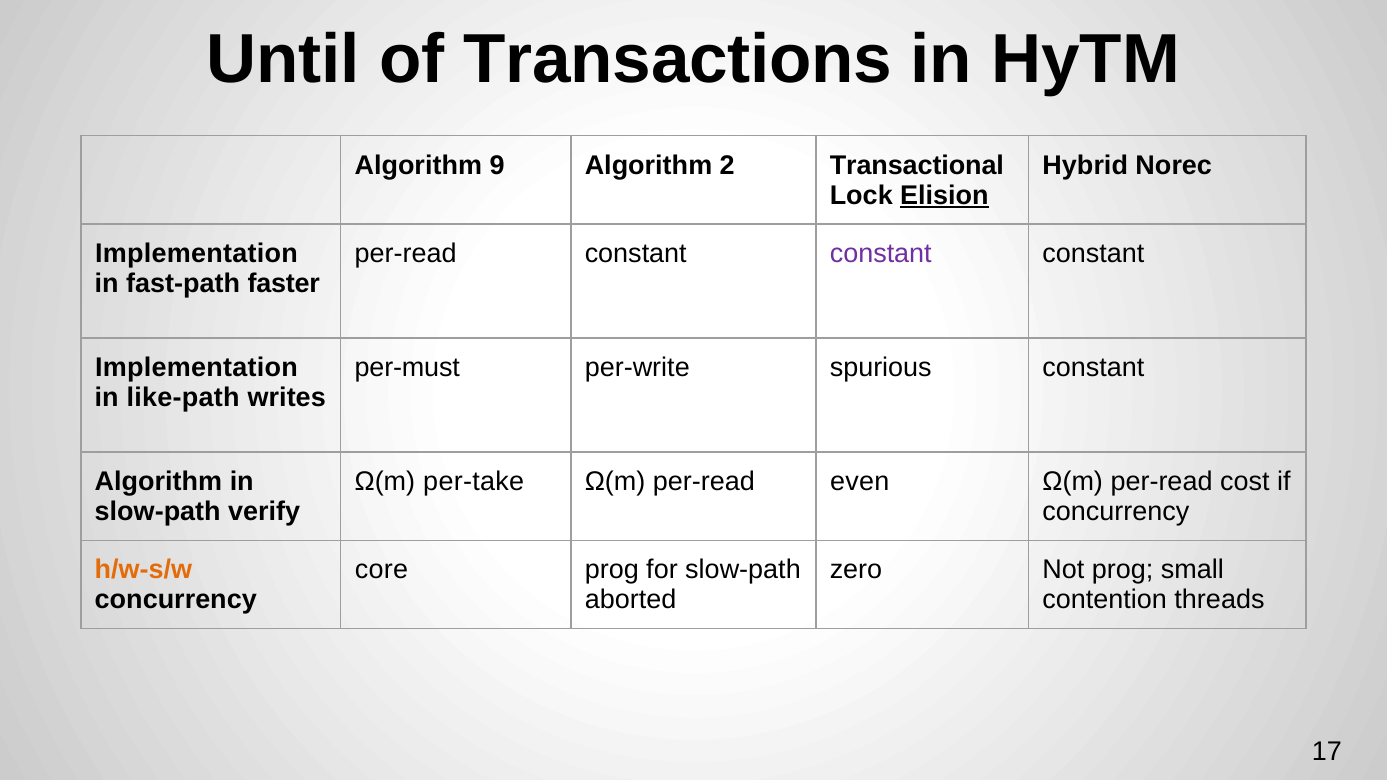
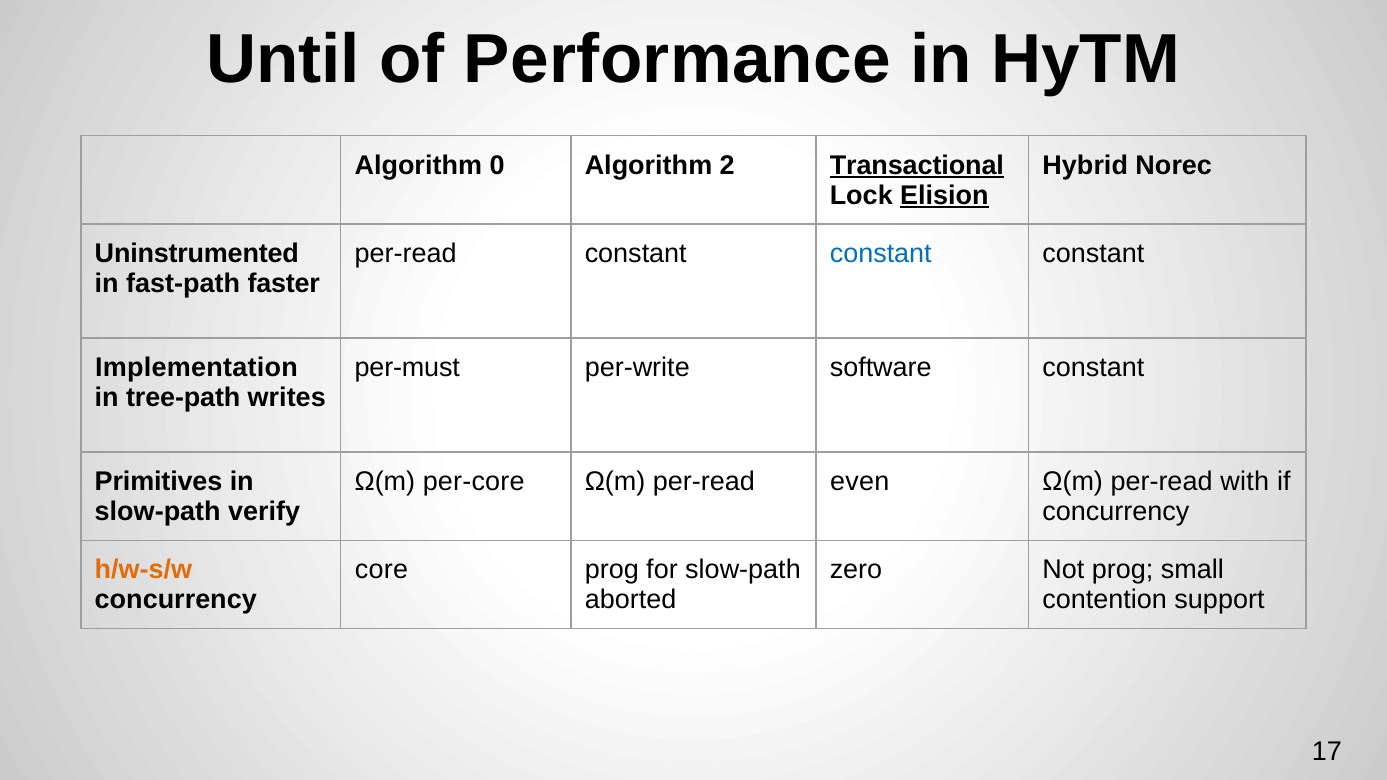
Transactions: Transactions -> Performance
9: 9 -> 0
Transactional underline: none -> present
Implementation at (197, 254): Implementation -> Uninstrumented
constant at (881, 254) colour: purple -> blue
spurious: spurious -> software
like-path: like-path -> tree-path
Algorithm at (158, 481): Algorithm -> Primitives
per-take: per-take -> per-core
cost: cost -> with
threads: threads -> support
